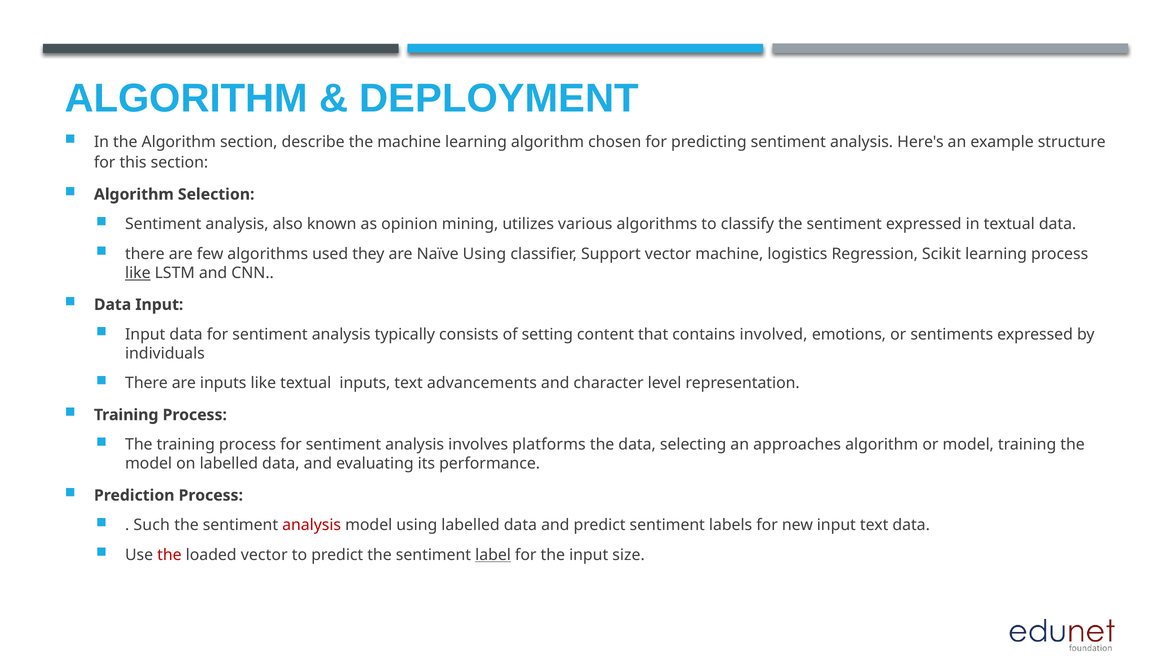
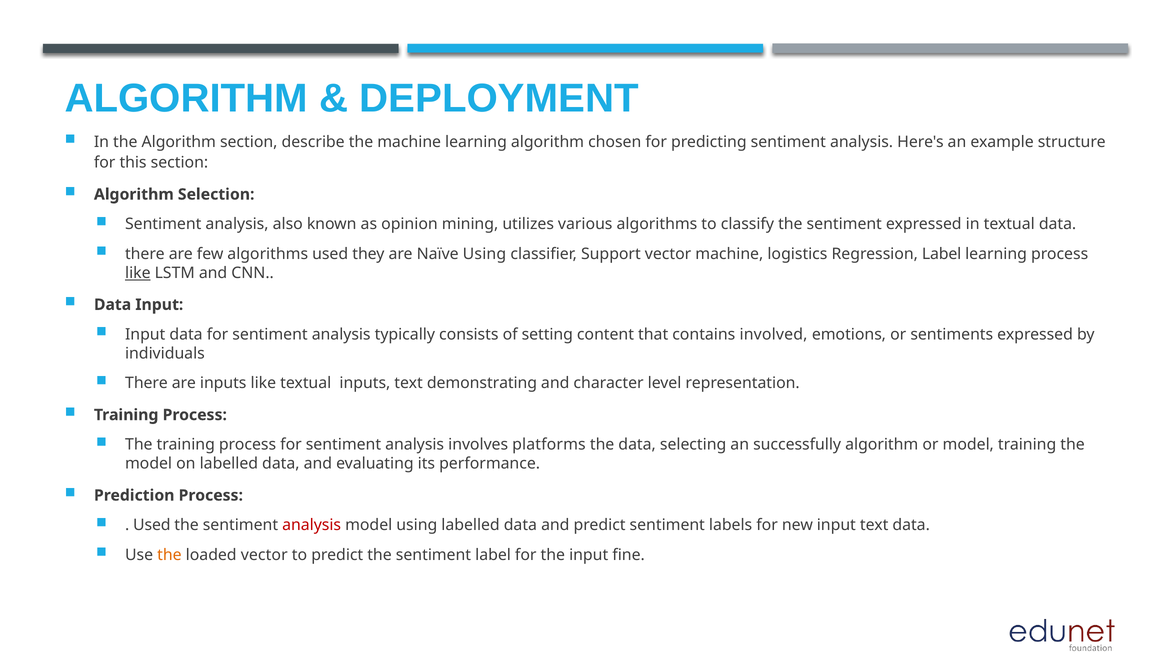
Regression Scikit: Scikit -> Label
advancements: advancements -> demonstrating
approaches: approaches -> successfully
Such at (152, 526): Such -> Used
the at (169, 556) colour: red -> orange
label at (493, 556) underline: present -> none
size: size -> fine
